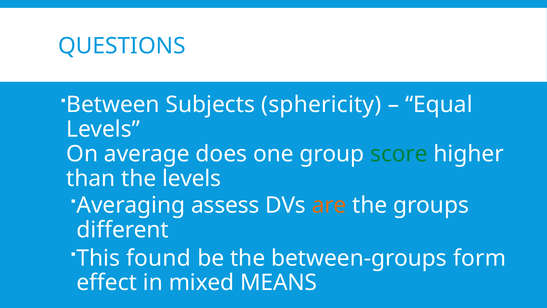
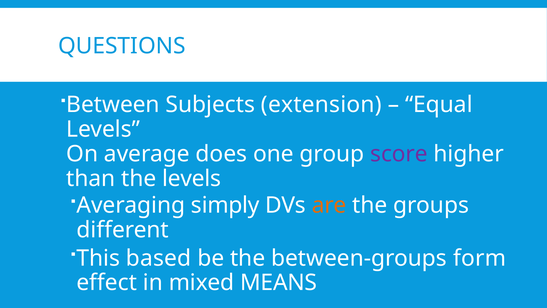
sphericity: sphericity -> extension
score colour: green -> purple
assess: assess -> simply
found: found -> based
